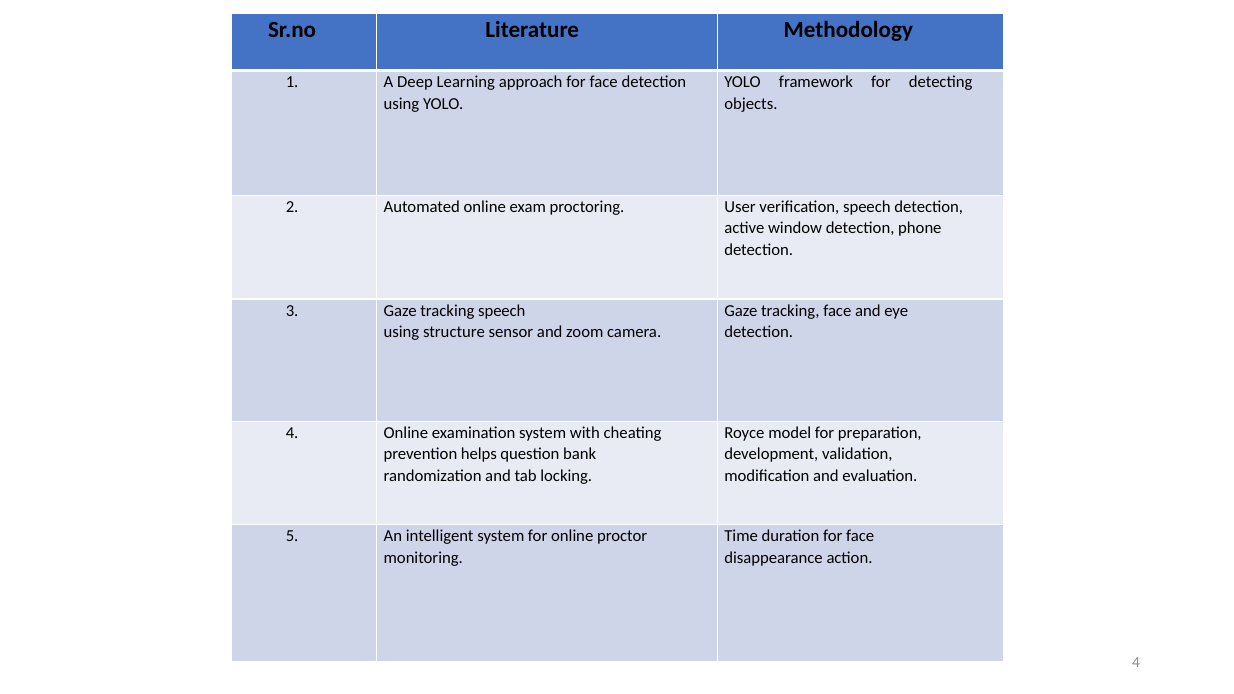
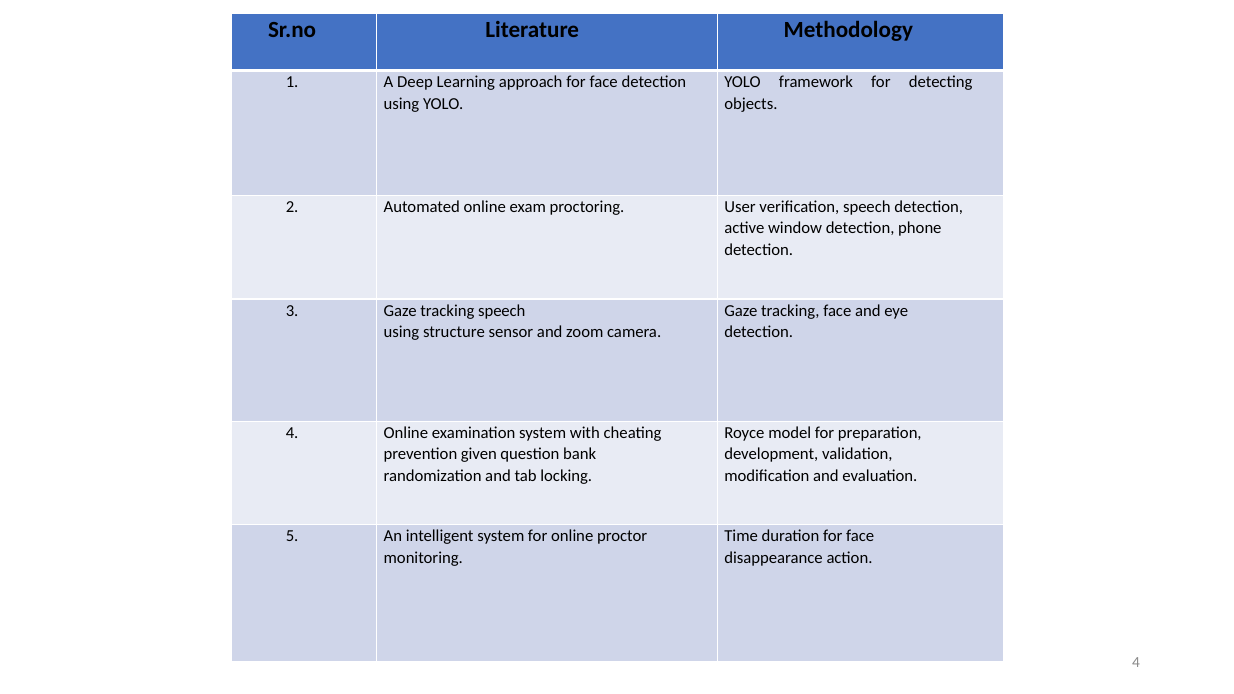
helps: helps -> given
